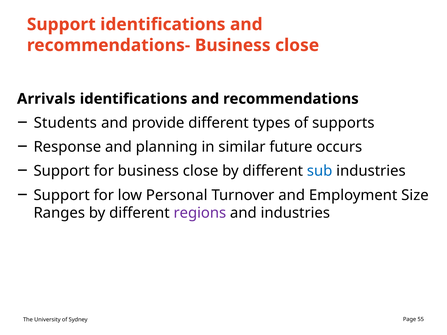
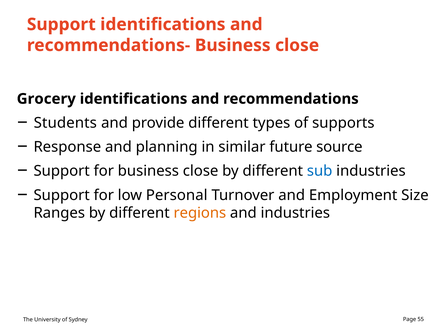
Arrivals: Arrivals -> Grocery
occurs: occurs -> source
regions colour: purple -> orange
